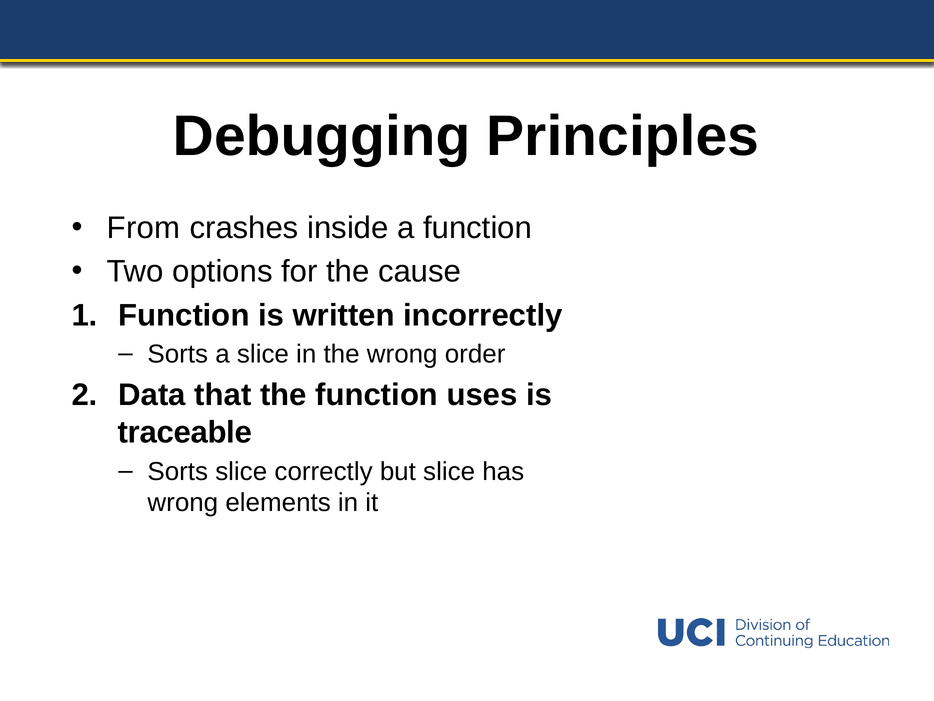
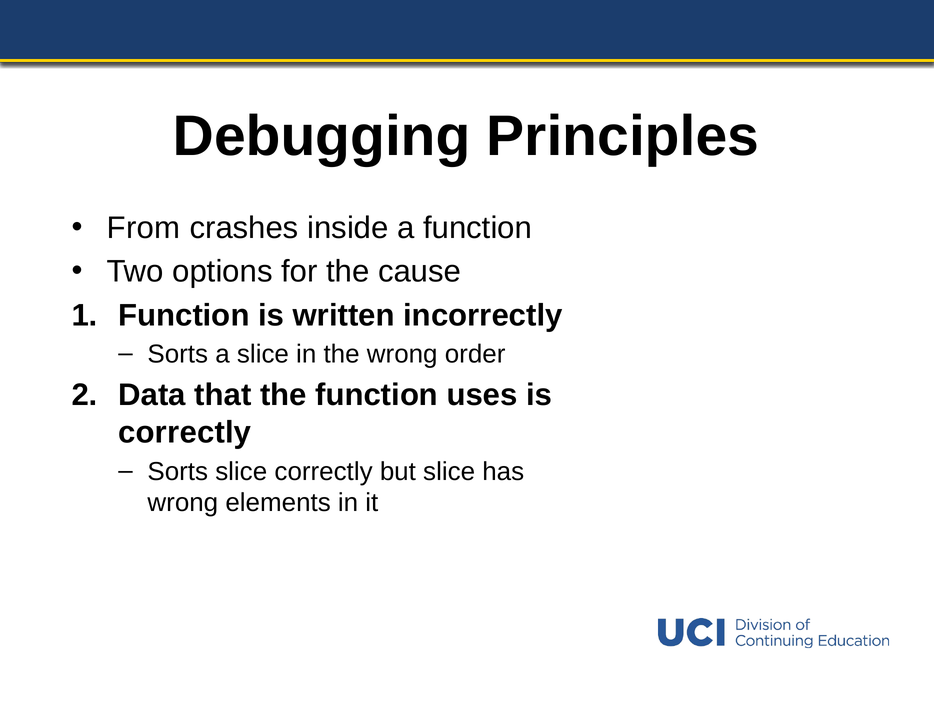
traceable at (185, 432): traceable -> correctly
